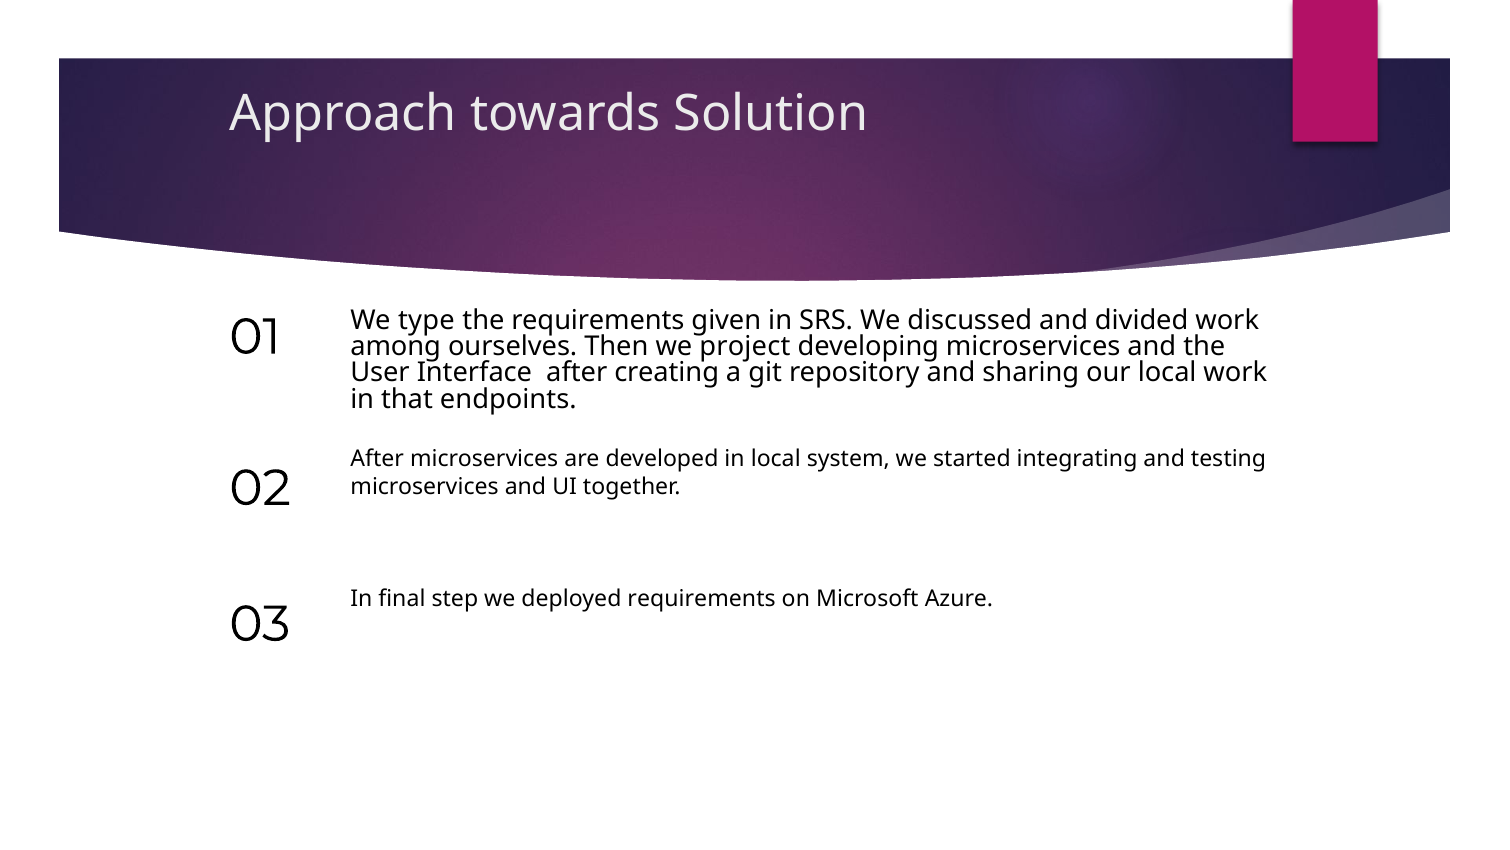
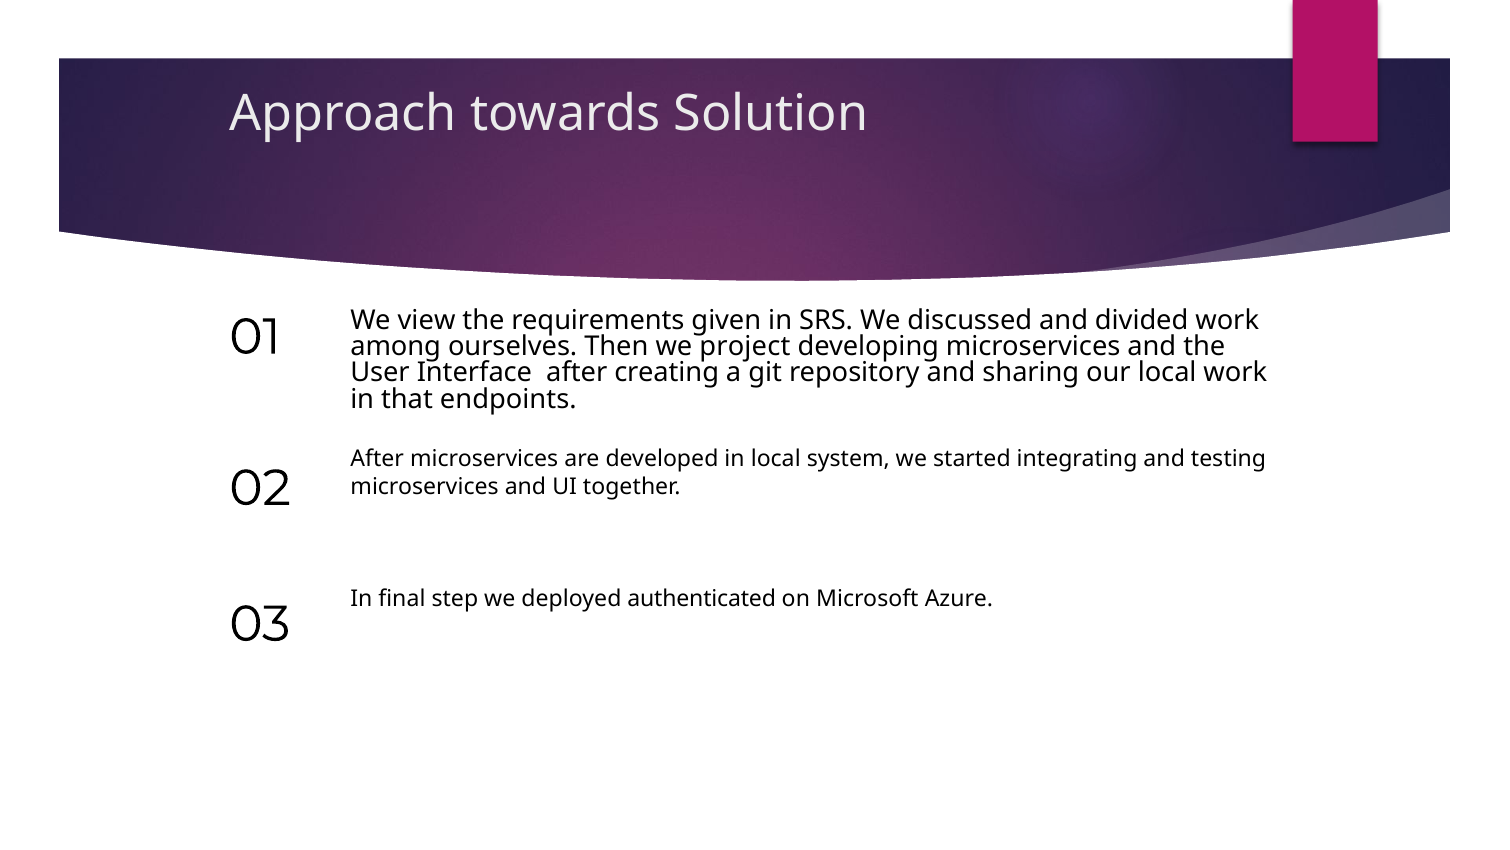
type: type -> view
deployed requirements: requirements -> authenticated
